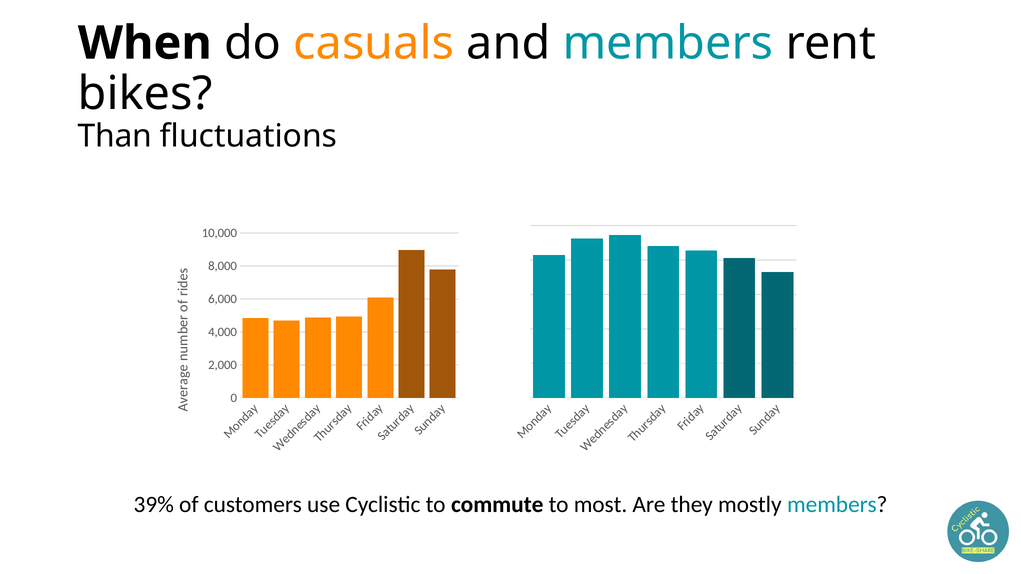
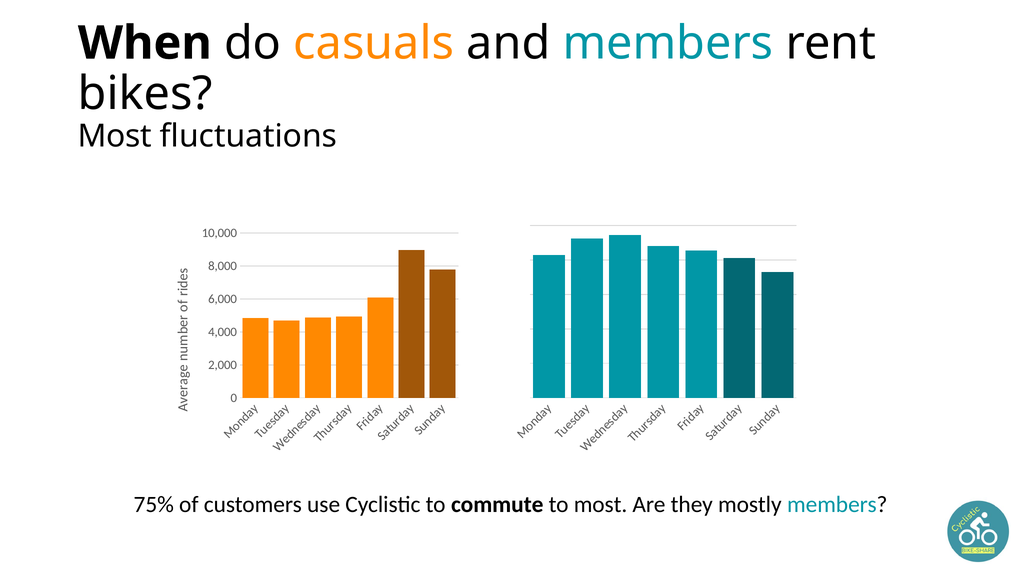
Than at (115, 136): Than -> Most
39%: 39% -> 75%
